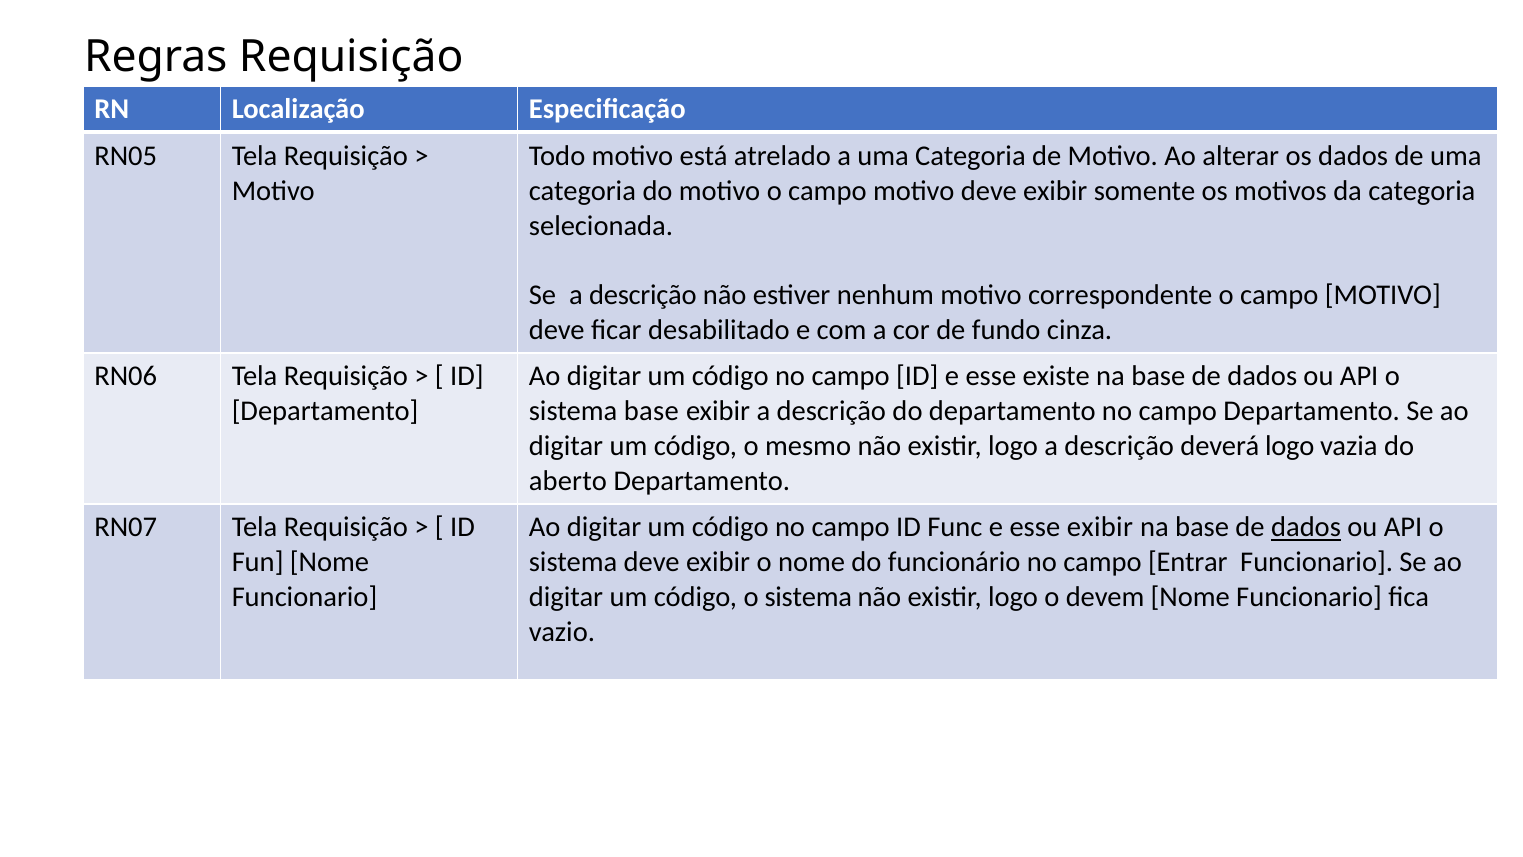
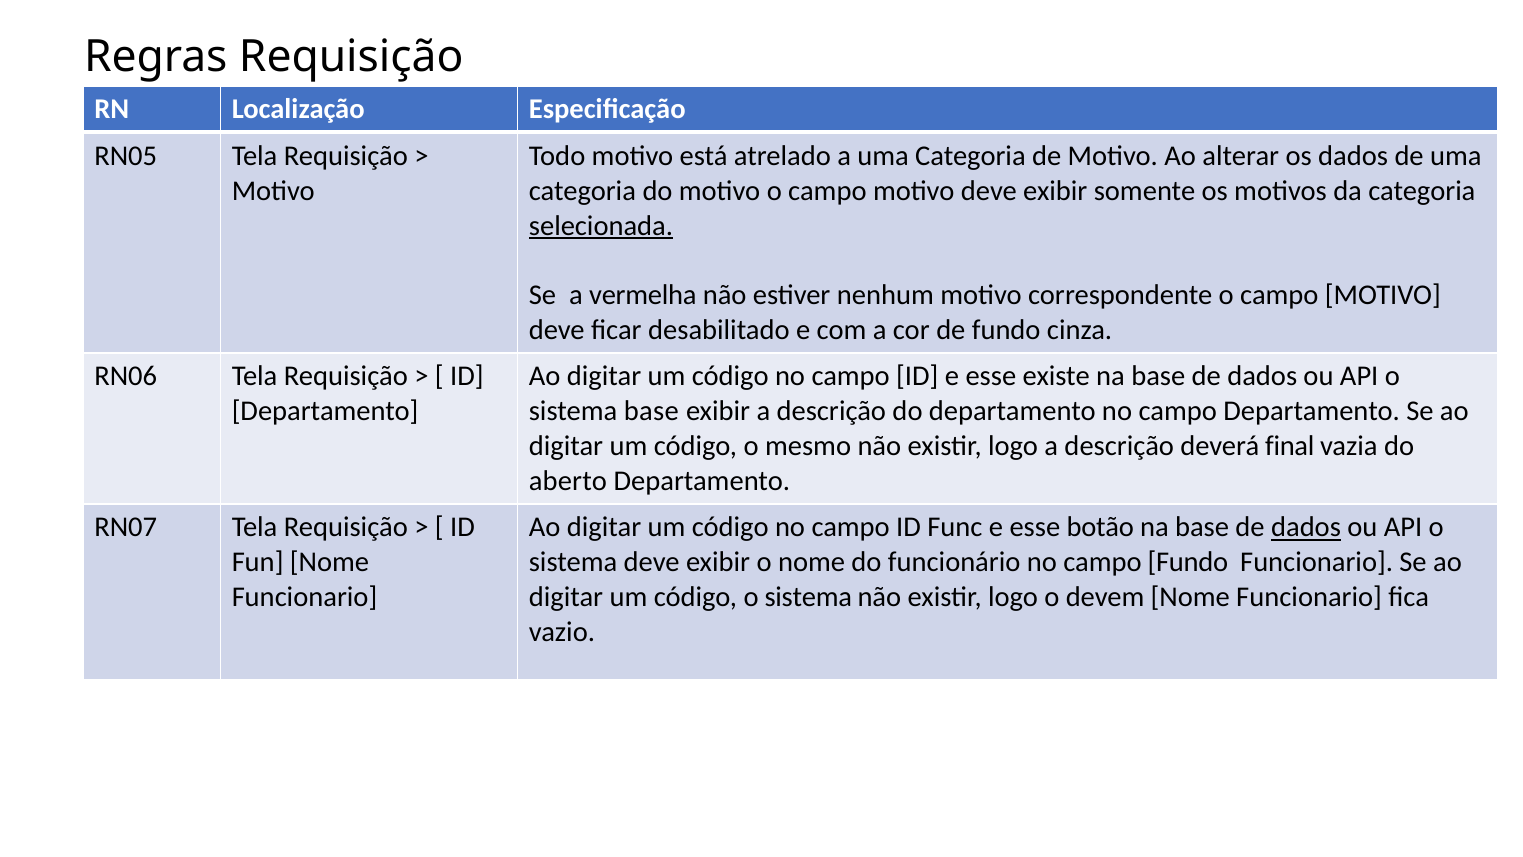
selecionada underline: none -> present
Se a descrição: descrição -> vermelha
deverá logo: logo -> final
esse exibir: exibir -> botão
campo Entrar: Entrar -> Fundo
